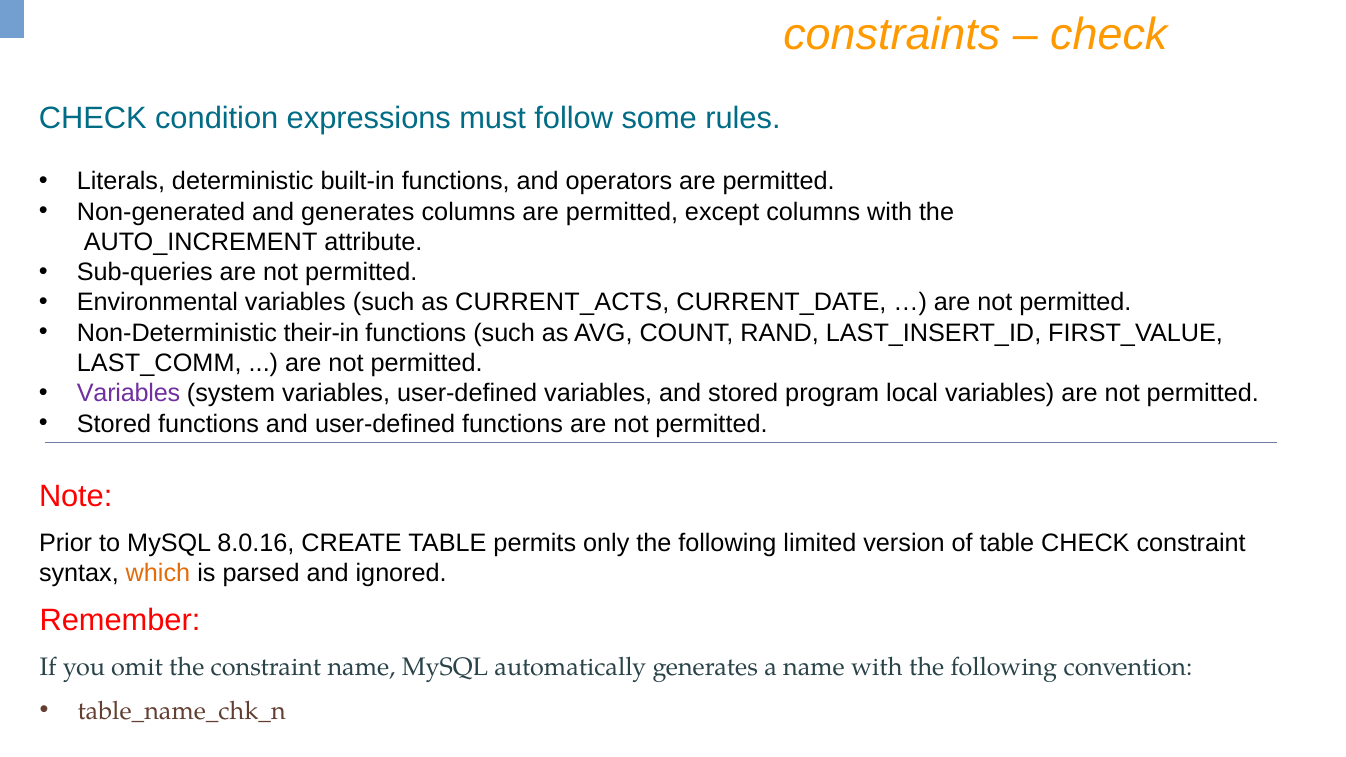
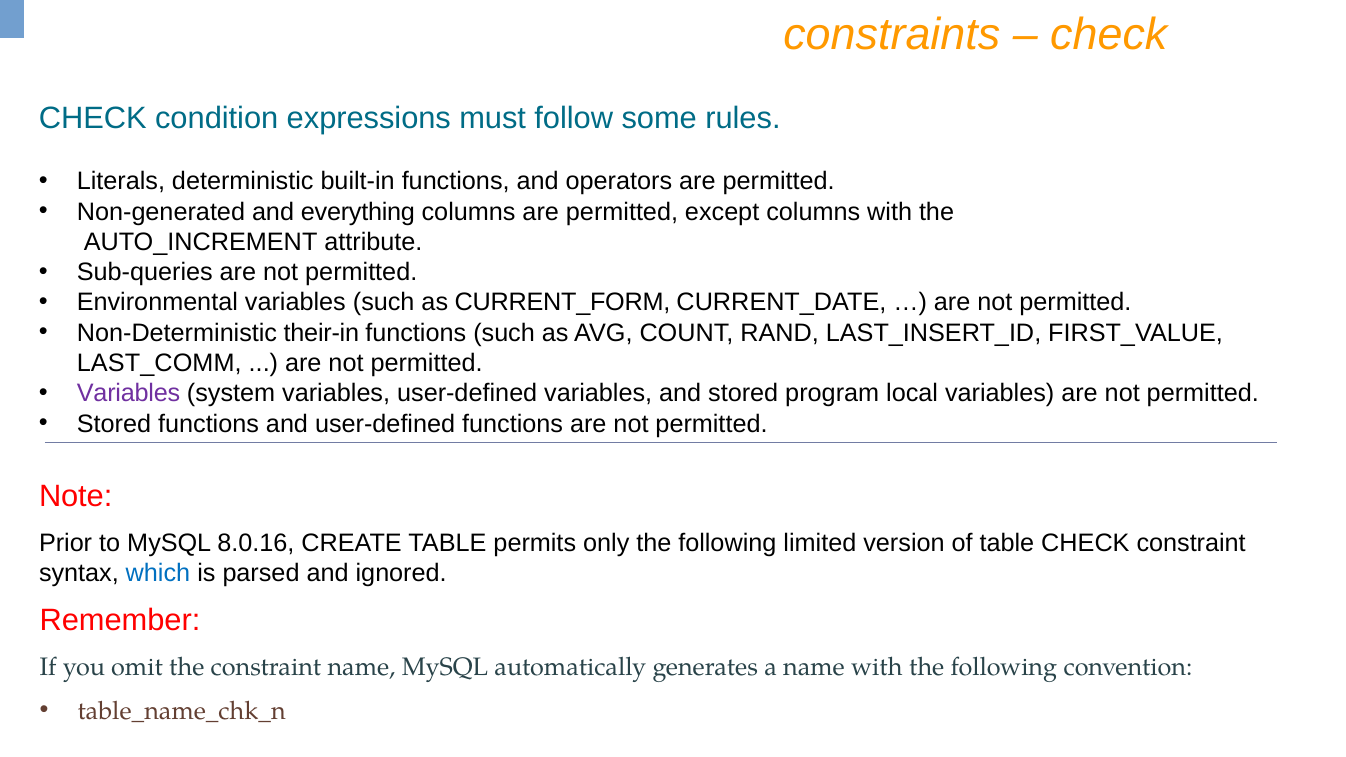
and generates: generates -> everything
CURRENT_ACTS: CURRENT_ACTS -> CURRENT_FORM
which colour: orange -> blue
